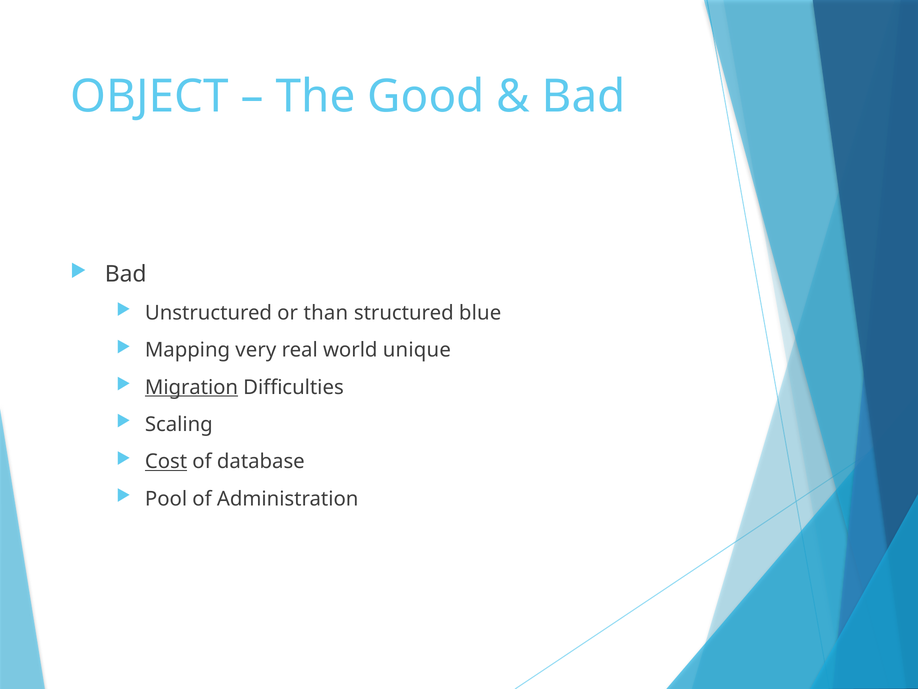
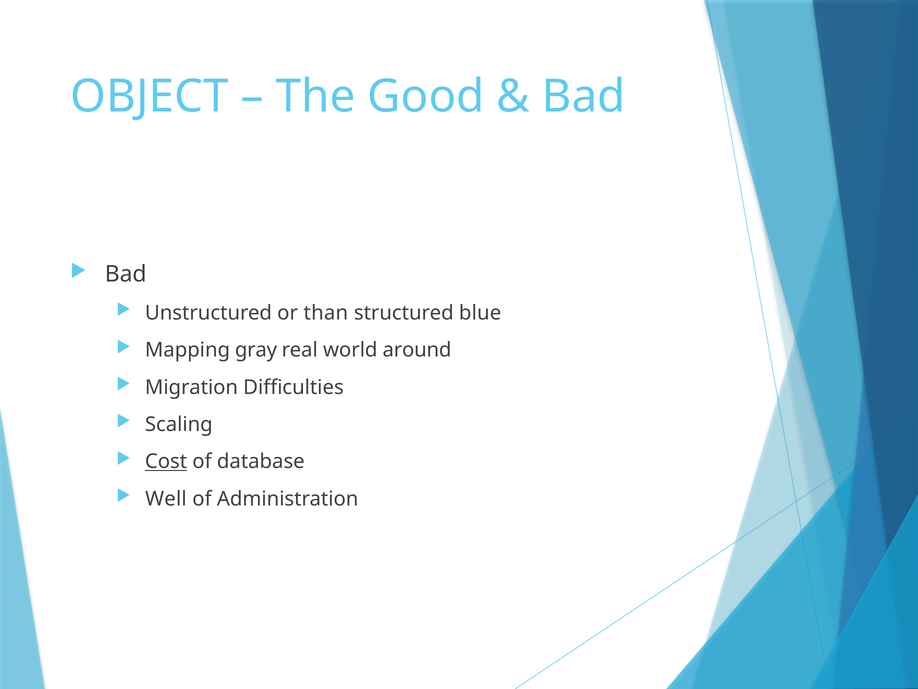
very: very -> gray
unique: unique -> around
Migration underline: present -> none
Pool: Pool -> Well
